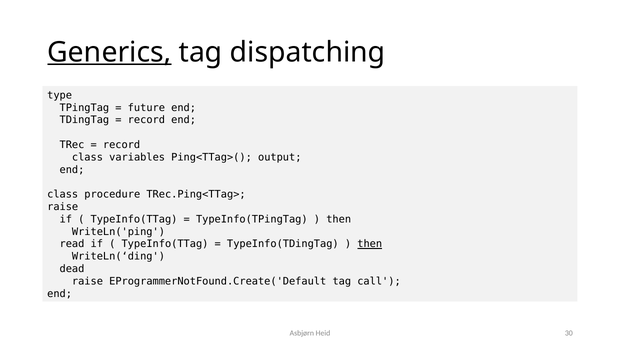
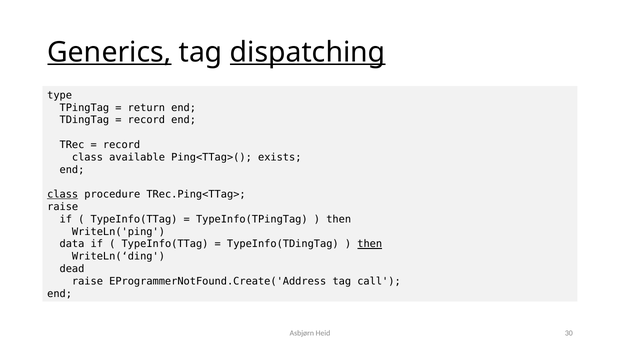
dispatching underline: none -> present
future: future -> return
variables: variables -> available
output: output -> exists
class at (63, 194) underline: none -> present
read: read -> data
EProgrammerNotFound.Create('Default: EProgrammerNotFound.Create('Default -> EProgrammerNotFound.Create('Address
